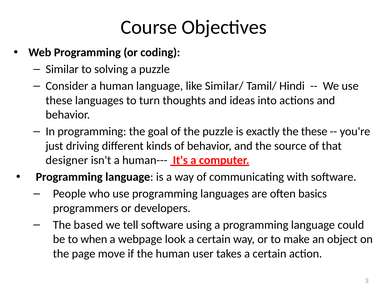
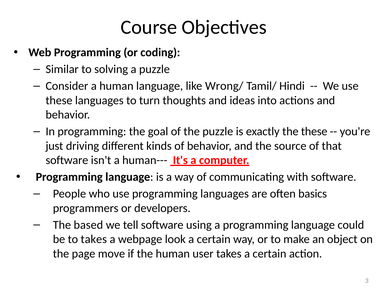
Similar/: Similar/ -> Wrong/
designer at (67, 160): designer -> software
to when: when -> takes
